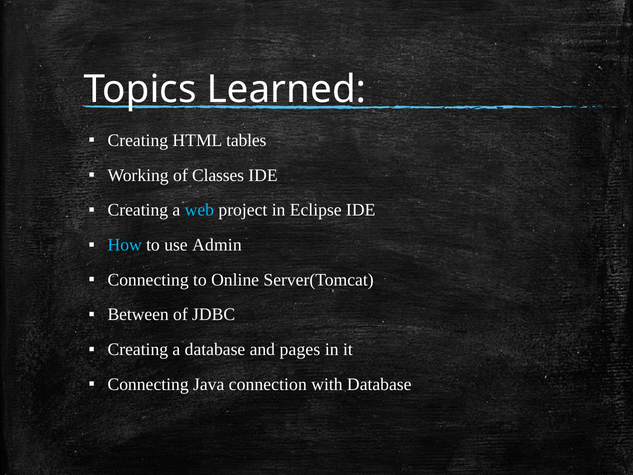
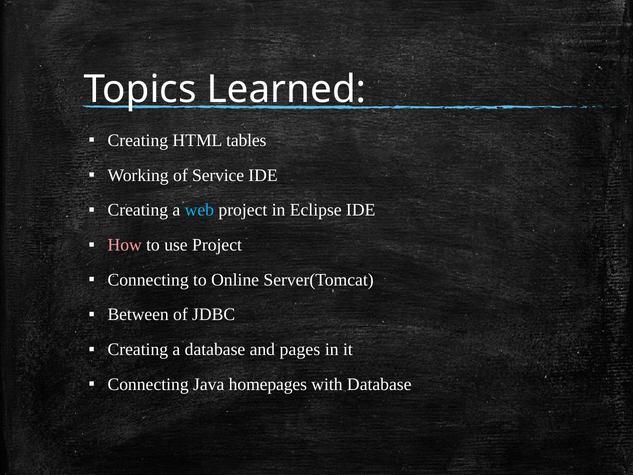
Classes: Classes -> Service
How colour: light blue -> pink
use Admin: Admin -> Project
connection: connection -> homepages
